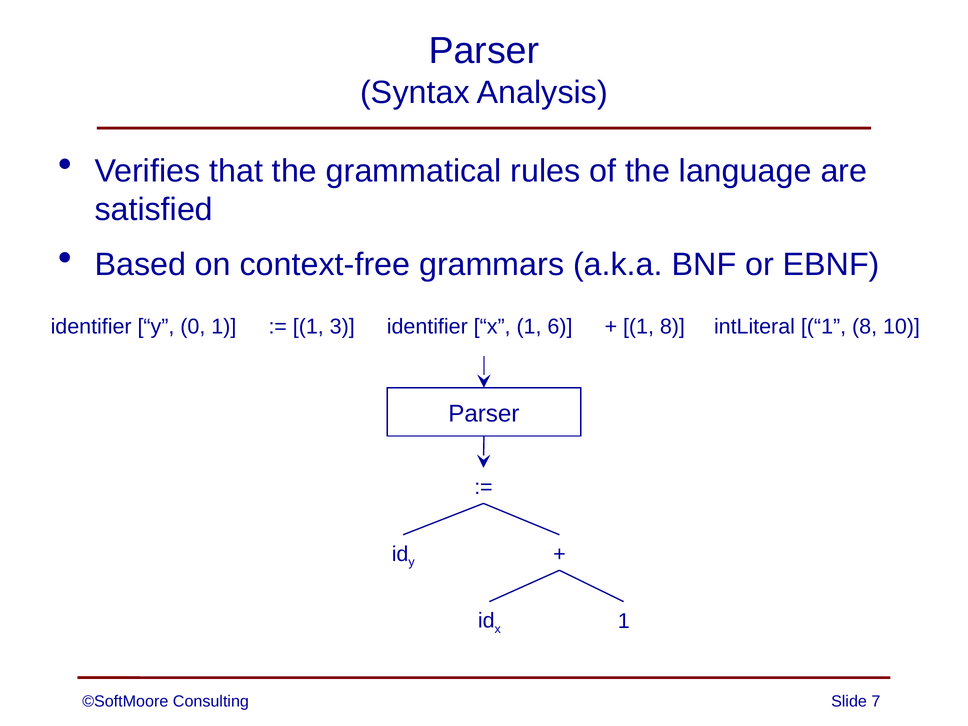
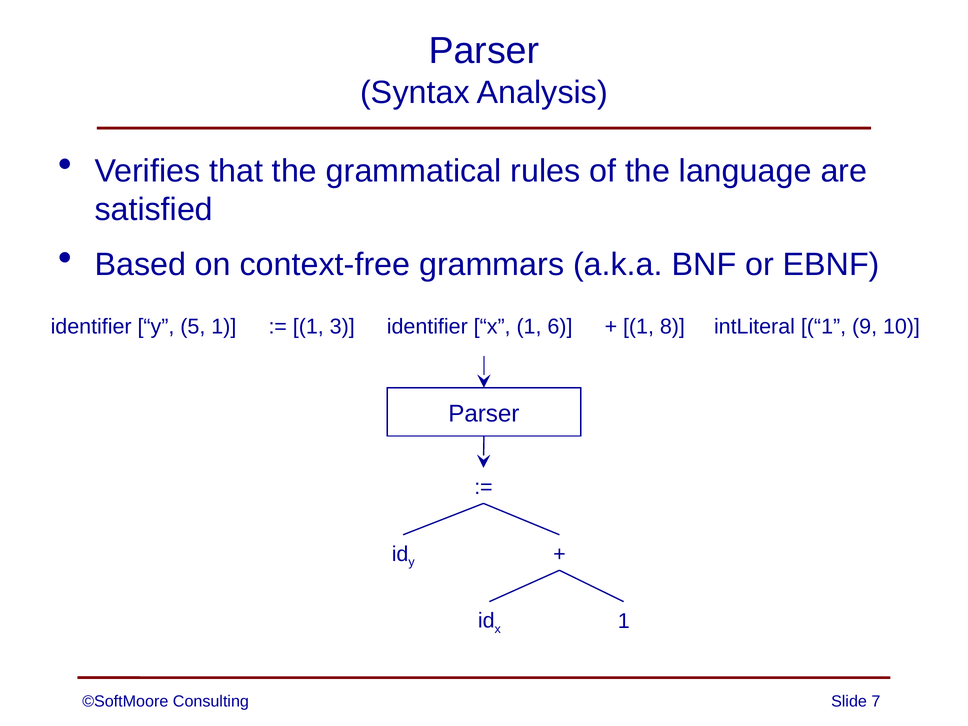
0: 0 -> 5
intLiteral 1 8: 8 -> 9
